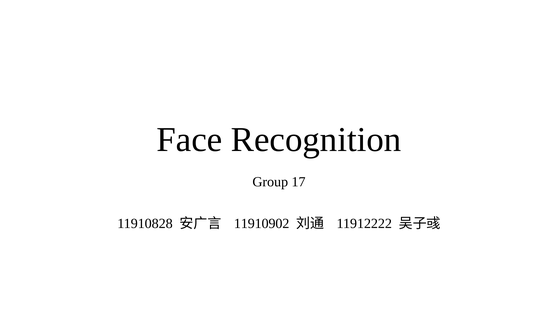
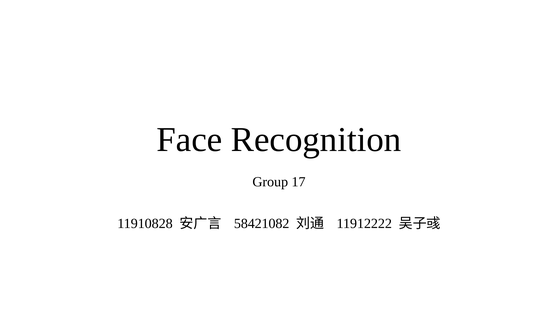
11910902: 11910902 -> 58421082
